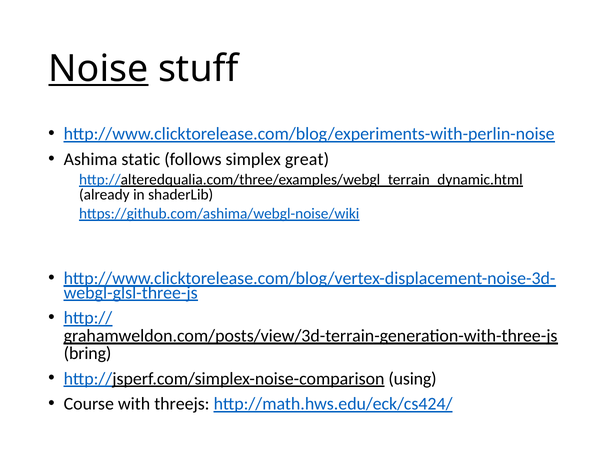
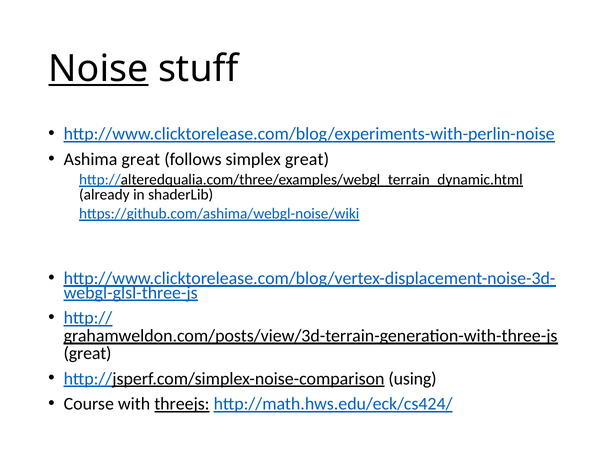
Ashima static: static -> great
bring at (88, 353): bring -> great
threejs underline: none -> present
